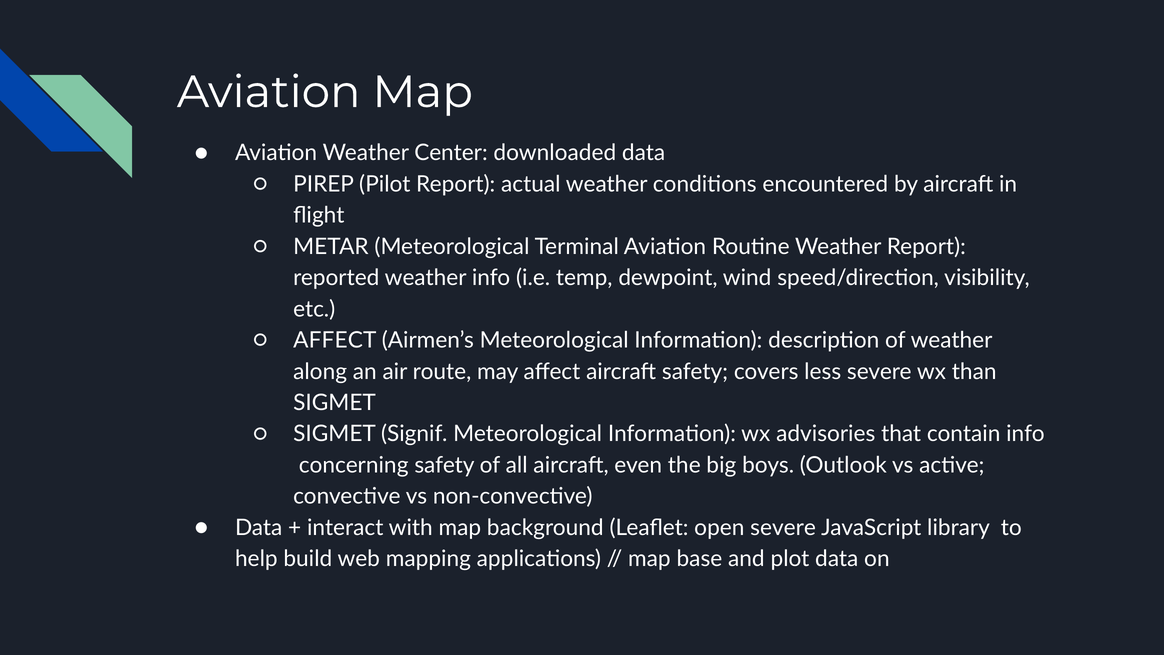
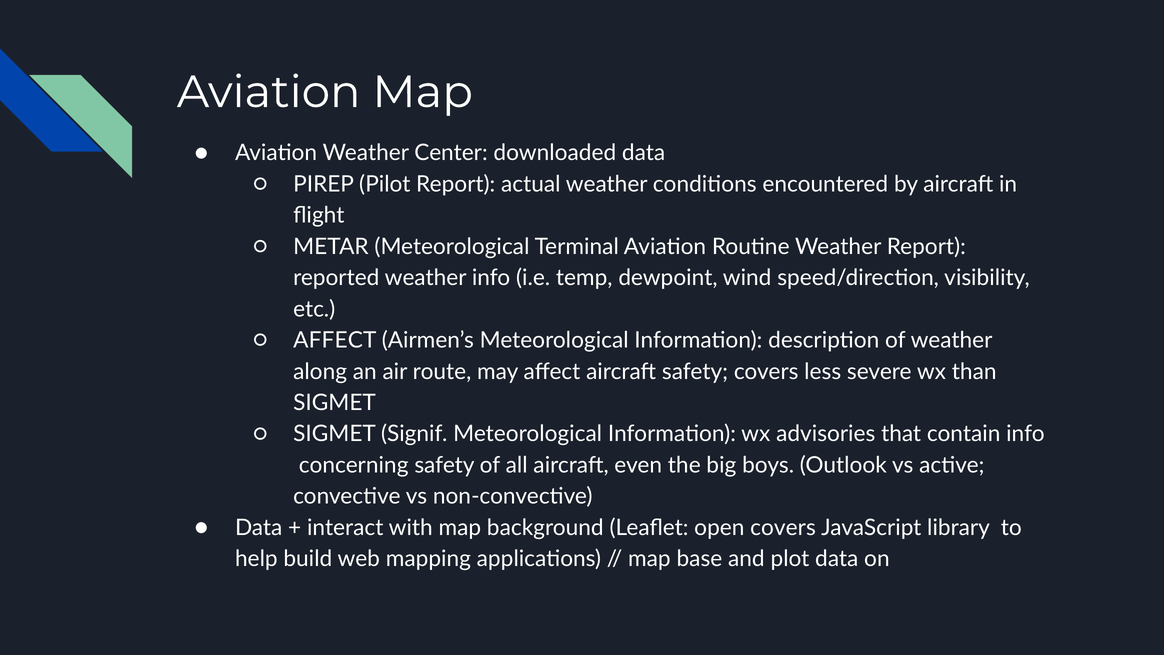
open severe: severe -> covers
